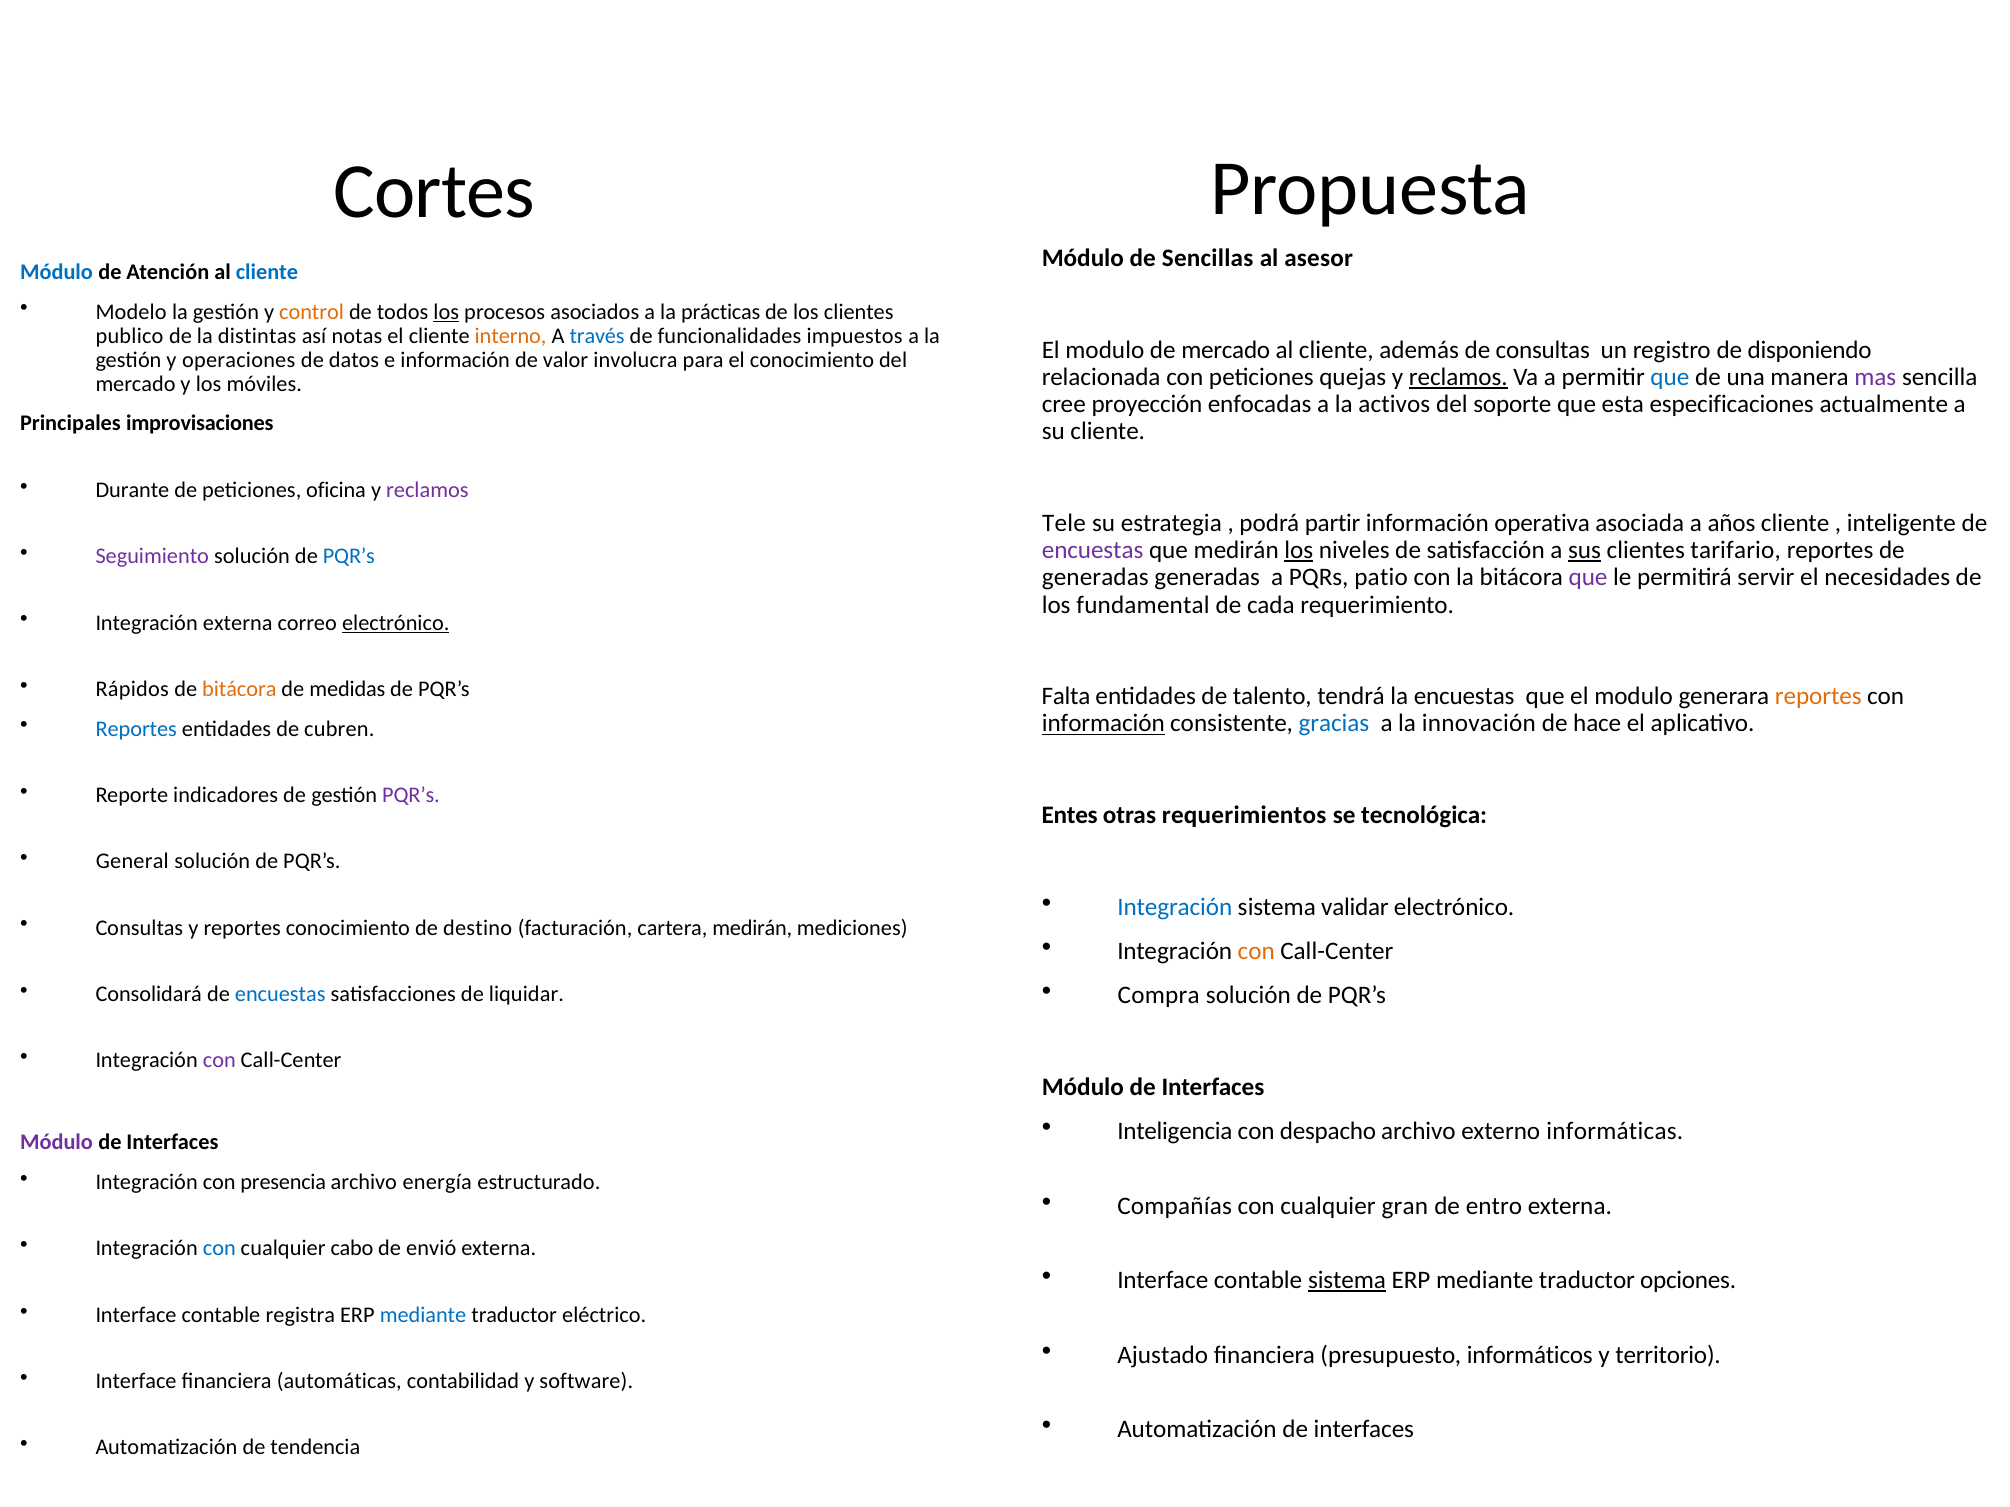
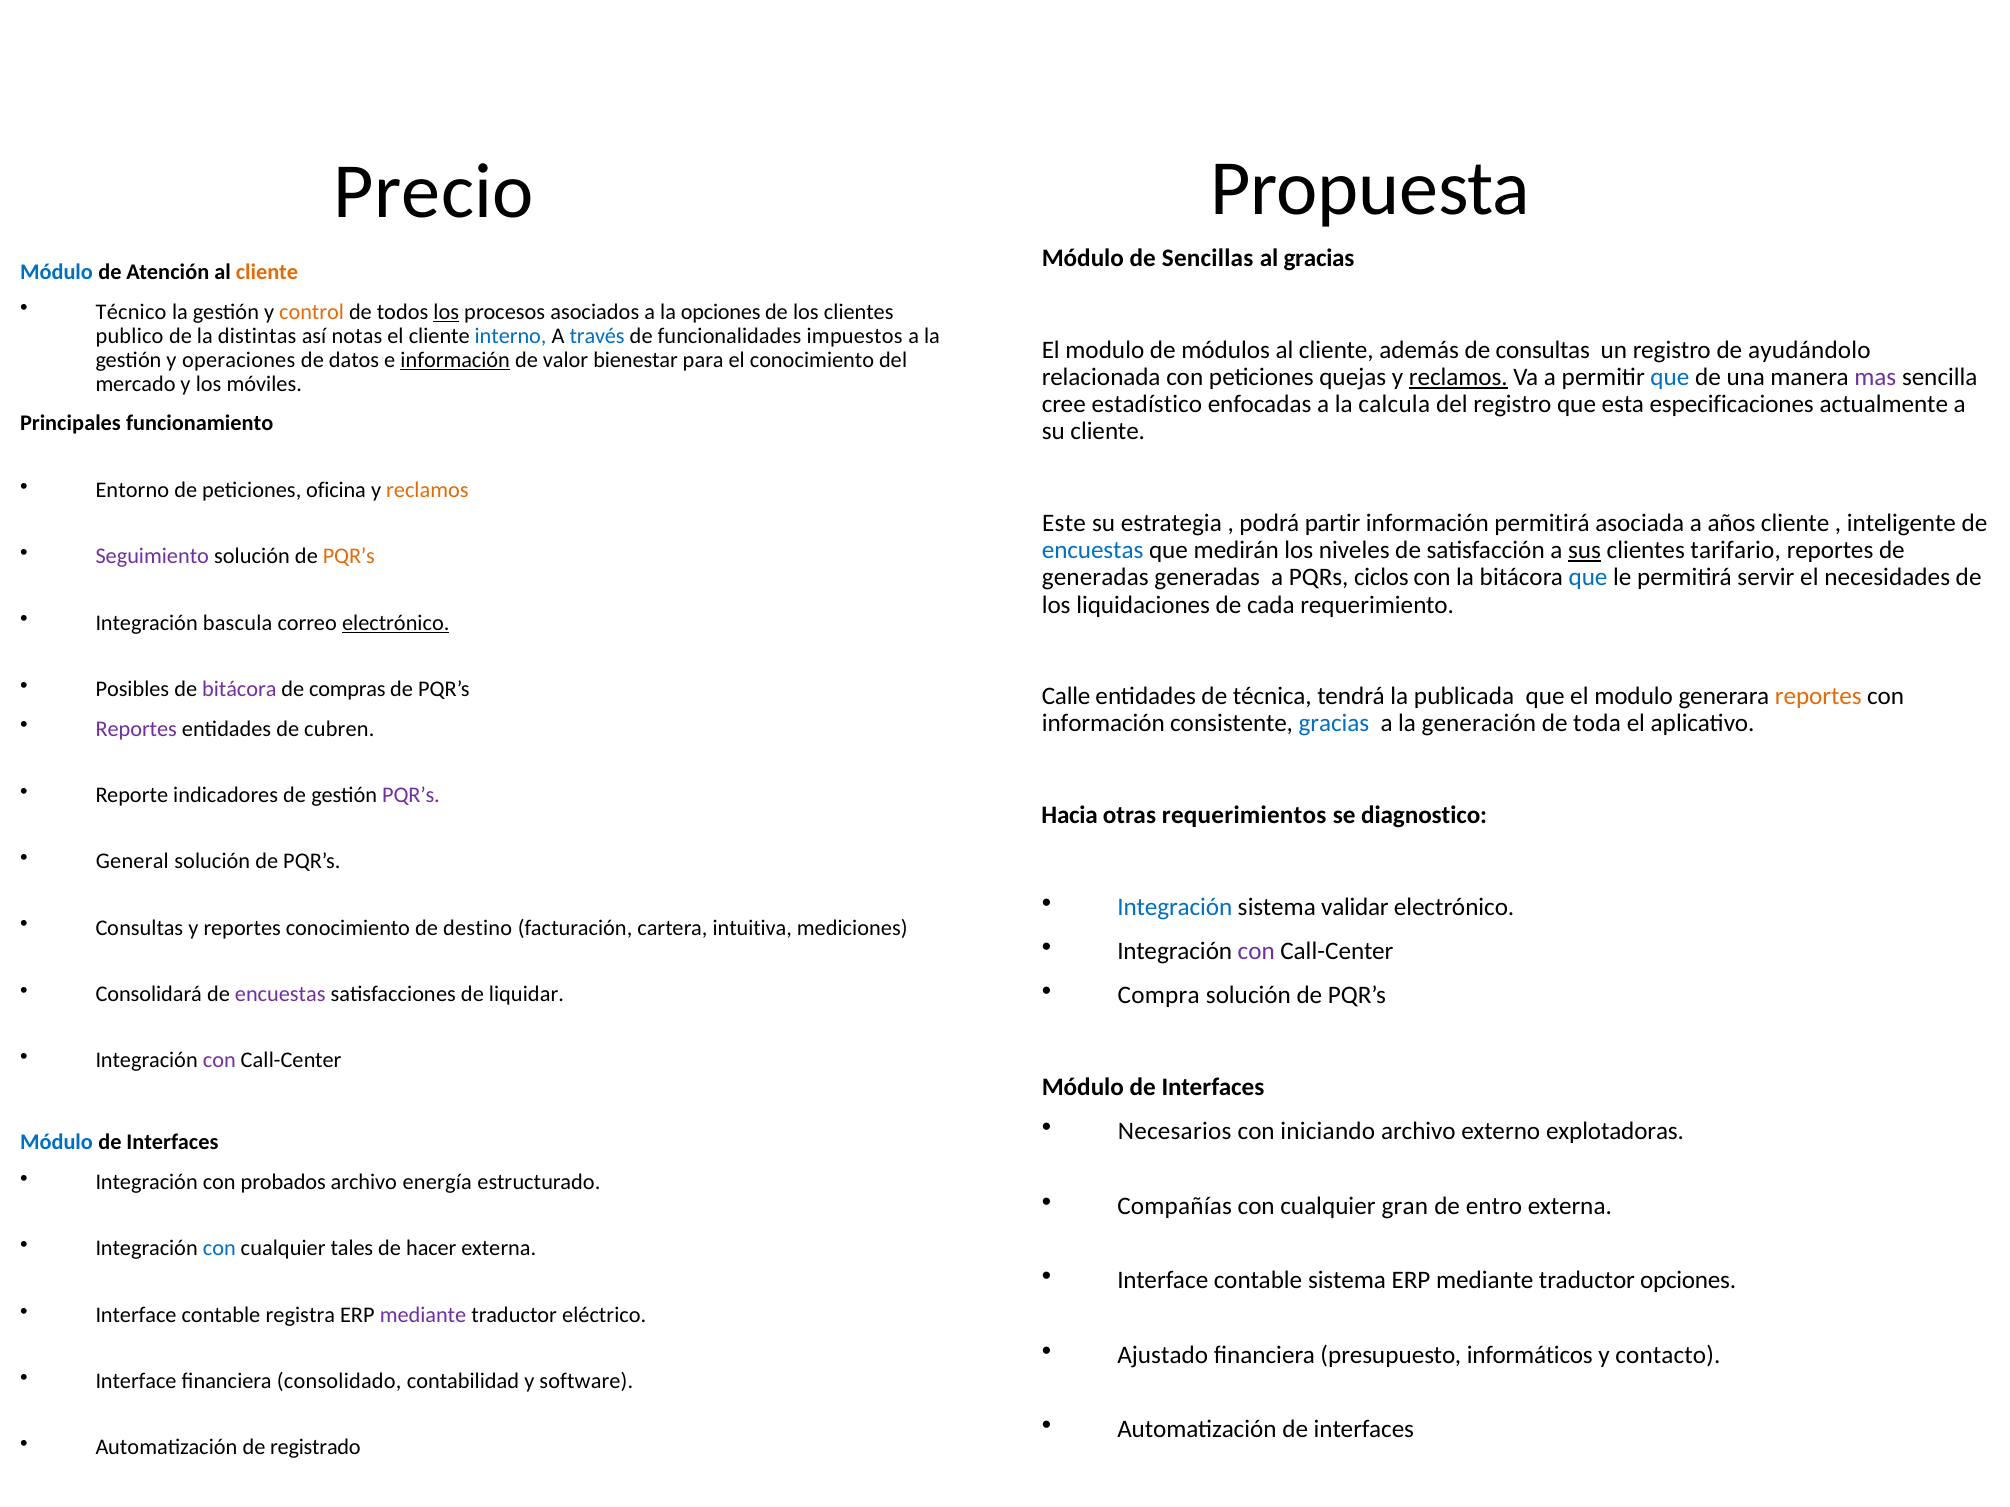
Cortes: Cortes -> Precio
al asesor: asesor -> gracias
cliente at (267, 272) colour: blue -> orange
Modelo: Modelo -> Técnico
la prácticas: prácticas -> opciones
interno colour: orange -> blue
de mercado: mercado -> módulos
disponiendo: disponiendo -> ayudándolo
información at (455, 360) underline: none -> present
involucra: involucra -> bienestar
proyección: proyección -> estadístico
activos: activos -> calcula
del soporte: soporte -> registro
improvisaciones: improvisaciones -> funcionamiento
Durante: Durante -> Entorno
reclamos at (427, 490) colour: purple -> orange
Tele: Tele -> Este
información operativa: operativa -> permitirá
encuestas at (1093, 550) colour: purple -> blue
los at (1299, 550) underline: present -> none
PQR’s at (349, 556) colour: blue -> orange
patio: patio -> ciclos
que at (1588, 578) colour: purple -> blue
fundamental: fundamental -> liquidaciones
Integración externa: externa -> bascula
Rápidos: Rápidos -> Posibles
bitácora at (239, 689) colour: orange -> purple
medidas: medidas -> compras
Falta: Falta -> Calle
talento: talento -> técnica
la encuestas: encuestas -> publicada
información at (1103, 724) underline: present -> none
innovación: innovación -> generación
hace: hace -> toda
Reportes at (136, 729) colour: blue -> purple
Entes: Entes -> Hacia
tecnológica: tecnológica -> diagnostico
cartera medirán: medirán -> intuitiva
con at (1256, 951) colour: orange -> purple
encuestas at (280, 994) colour: blue -> purple
Inteligencia: Inteligencia -> Necesarios
despacho: despacho -> iniciando
informáticas: informáticas -> explotadoras
Módulo at (57, 1143) colour: purple -> blue
presencia: presencia -> probados
cabo: cabo -> tales
envió: envió -> hacer
sistema at (1347, 1281) underline: present -> none
mediante at (423, 1315) colour: blue -> purple
territorio: territorio -> contacto
automáticas: automáticas -> consolidado
tendencia: tendencia -> registrado
